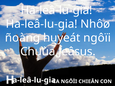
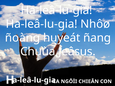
huyeát ngôïi: ngôïi -> ñang
